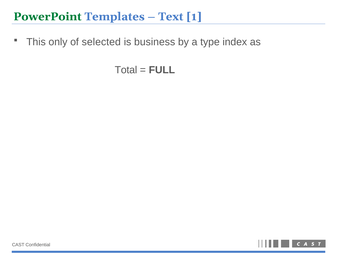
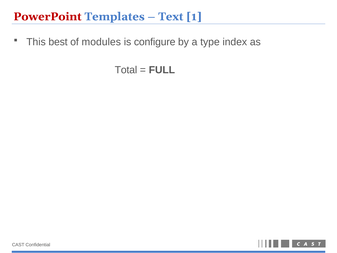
PowerPoint colour: green -> red
only: only -> best
selected: selected -> modules
business: business -> configure
